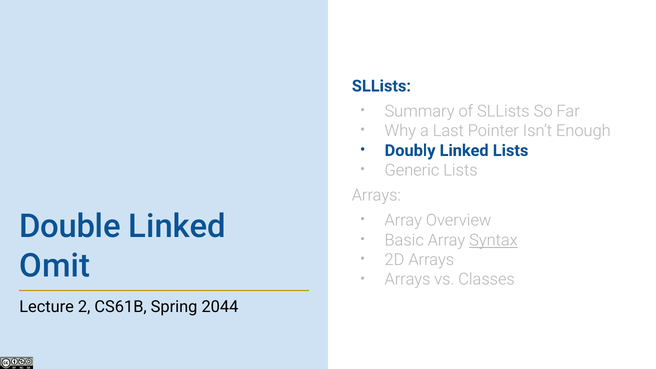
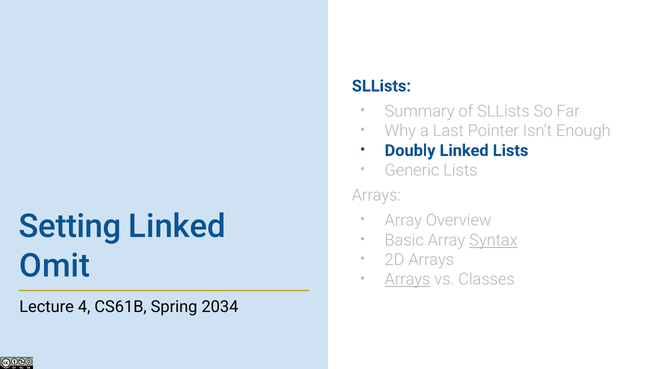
Double: Double -> Setting
Arrays at (407, 280) underline: none -> present
2: 2 -> 4
2044: 2044 -> 2034
